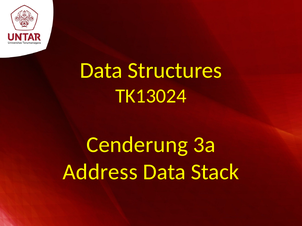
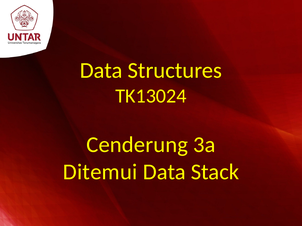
Address: Address -> Ditemui
